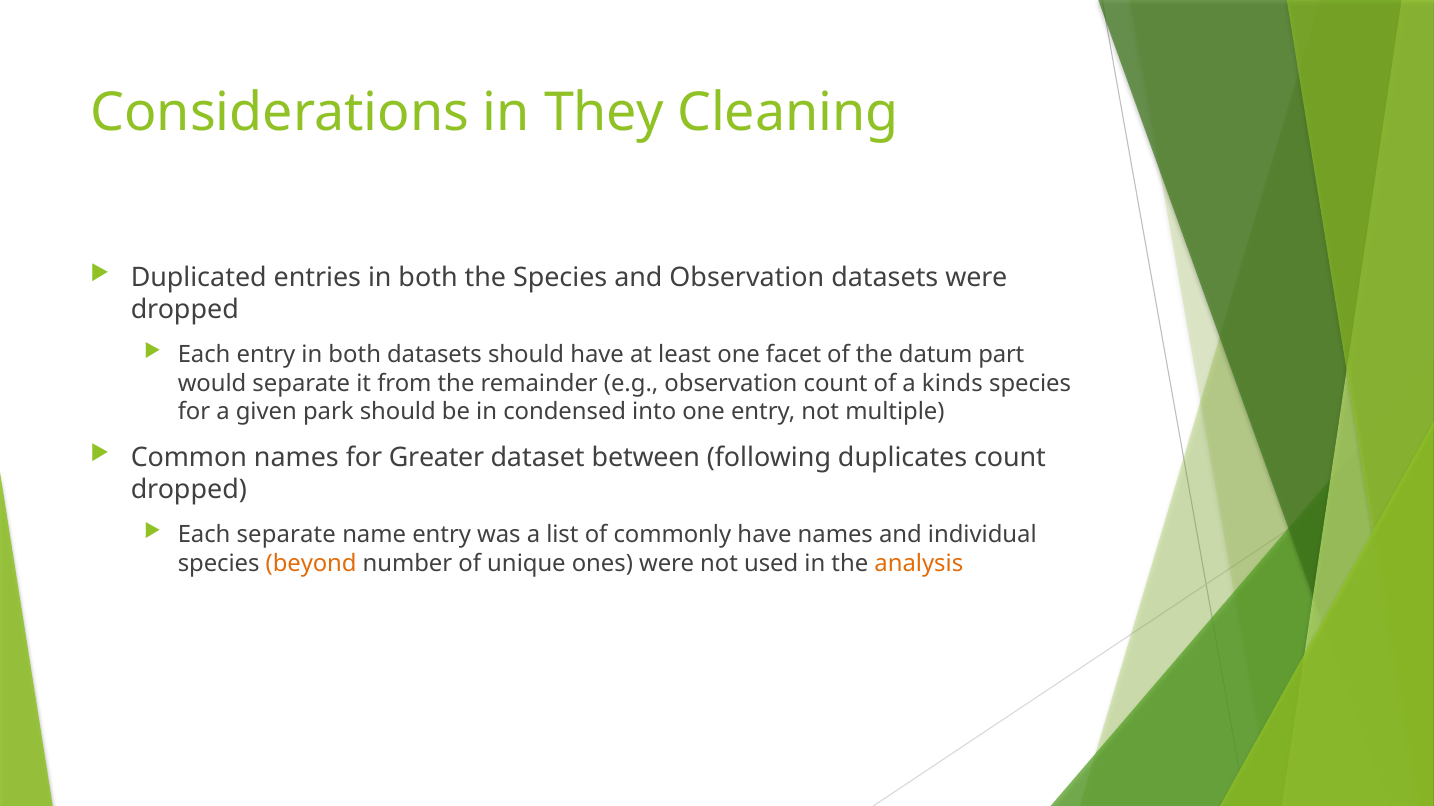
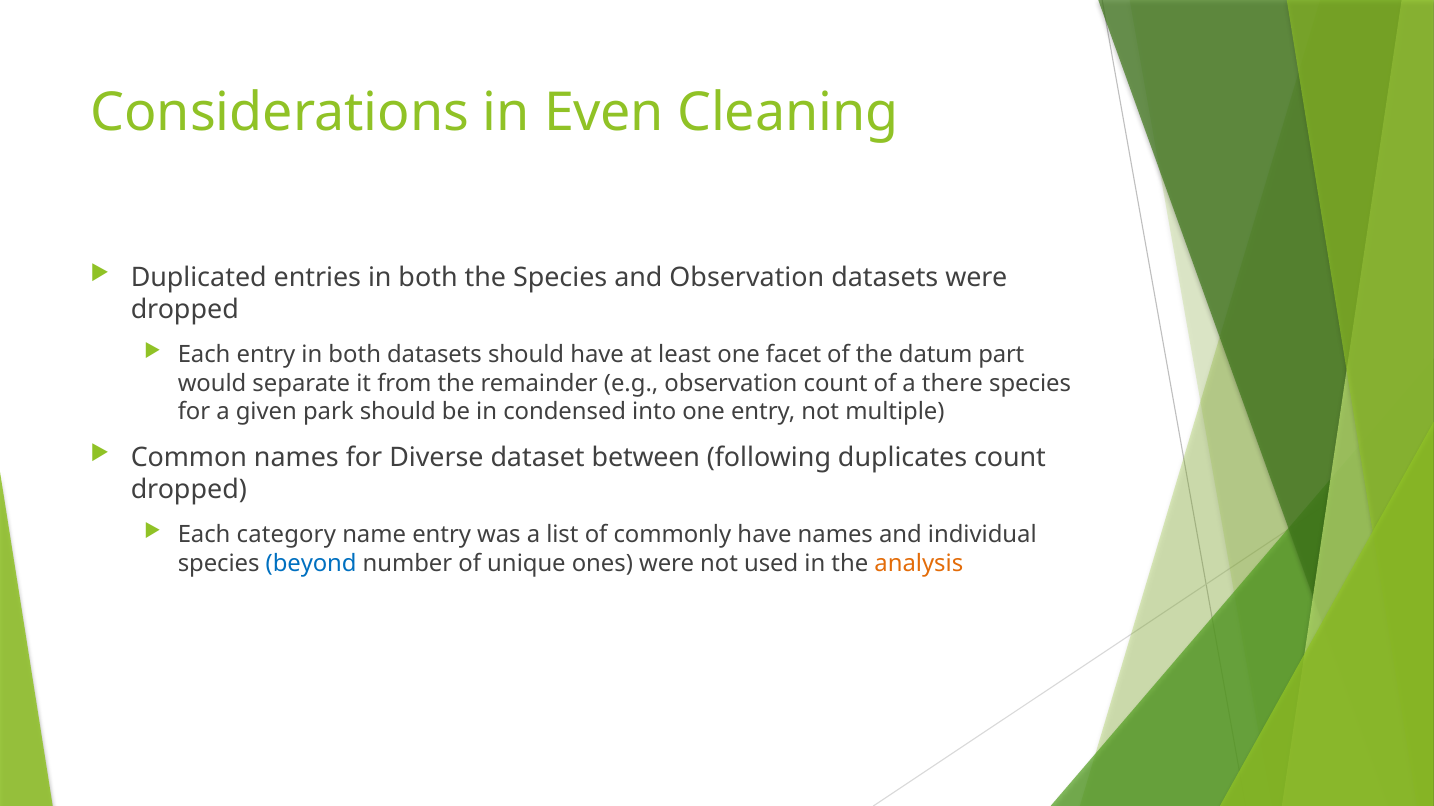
They: They -> Even
kinds: kinds -> there
Greater: Greater -> Diverse
Each separate: separate -> category
beyond colour: orange -> blue
